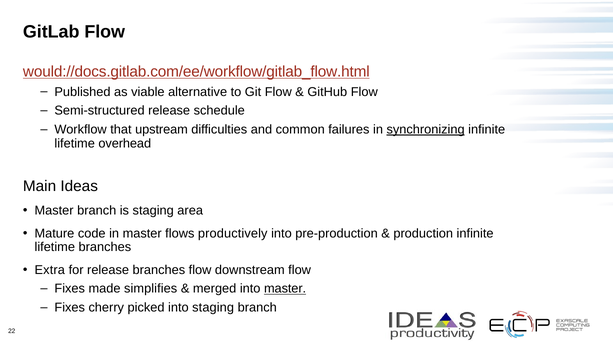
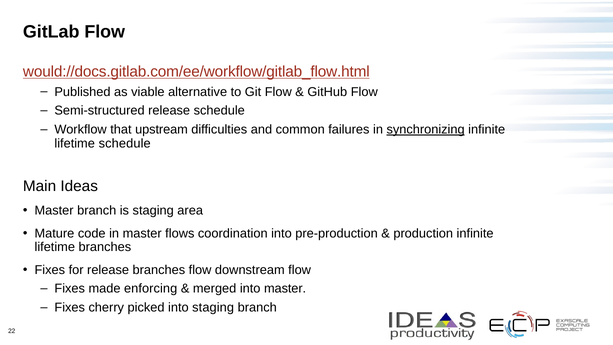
lifetime overhead: overhead -> schedule
productively: productively -> coordination
Extra at (50, 270): Extra -> Fixes
simplifies: simplifies -> enforcing
master at (285, 289) underline: present -> none
